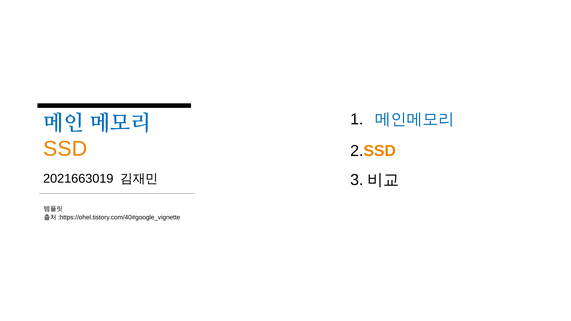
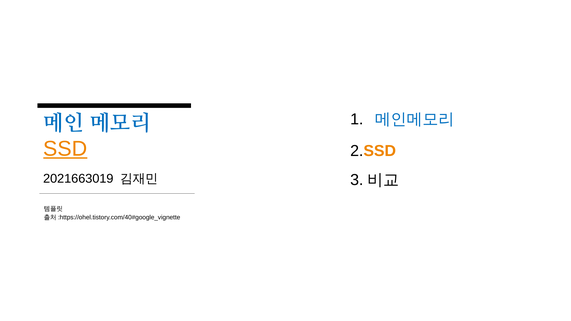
SSD underline: none -> present
